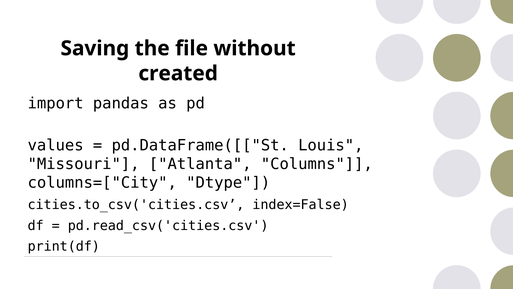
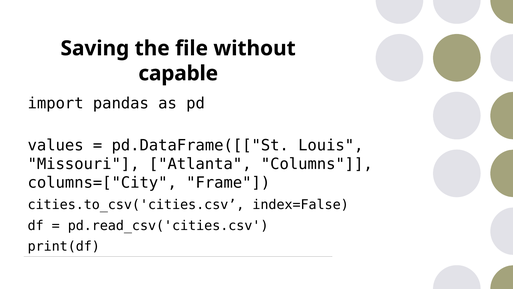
created: created -> capable
Dtype: Dtype -> Frame
